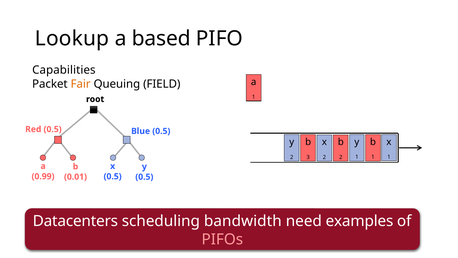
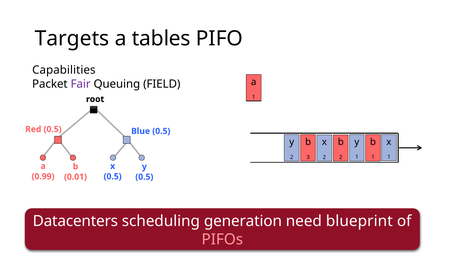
Lookup: Lookup -> Targets
based: based -> tables
Fair colour: orange -> purple
bandwidth: bandwidth -> generation
examples: examples -> blueprint
